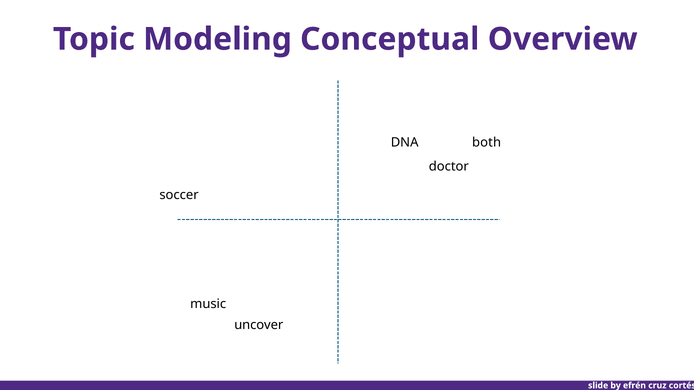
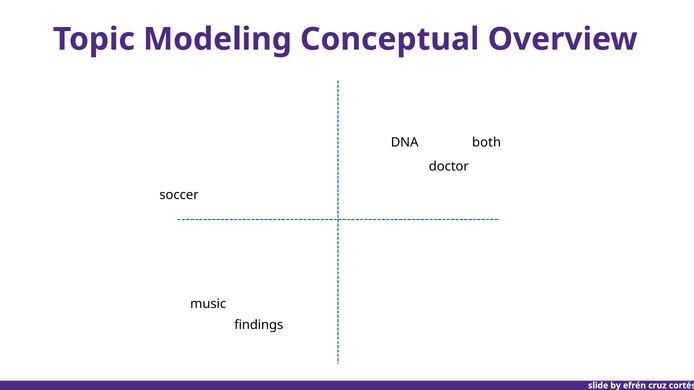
uncover: uncover -> findings
